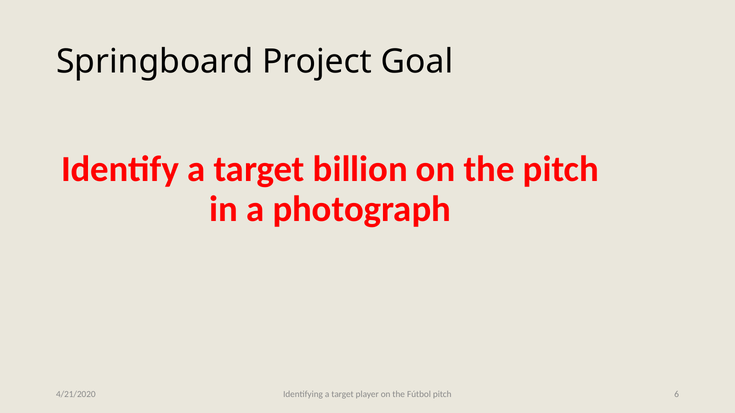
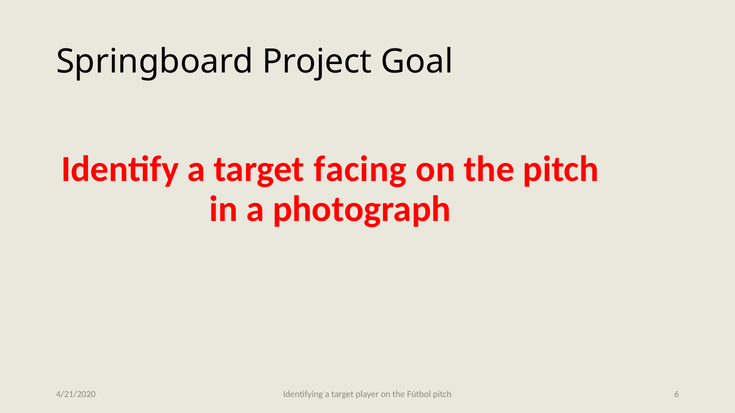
billion: billion -> facing
